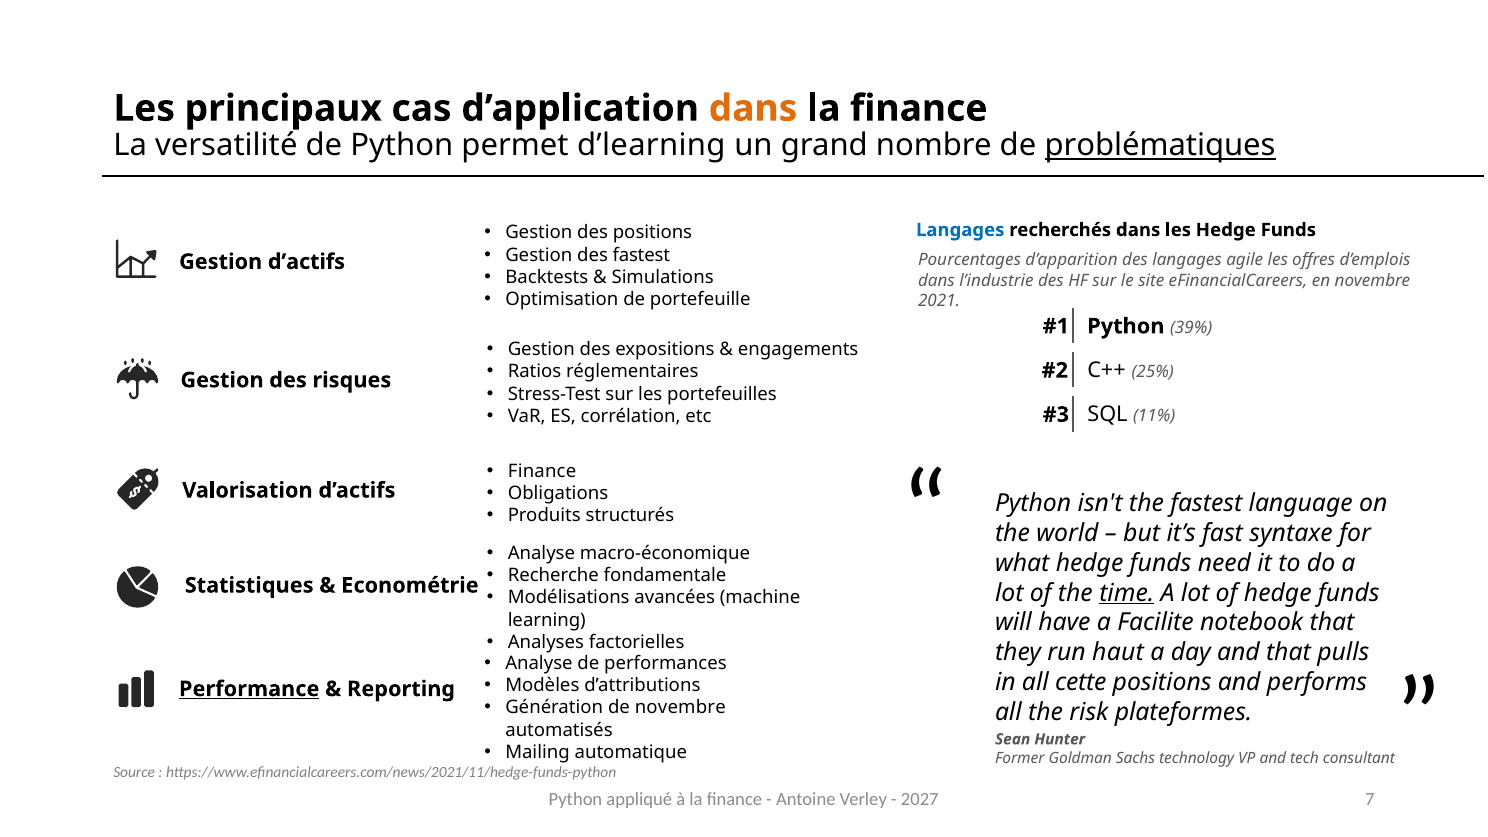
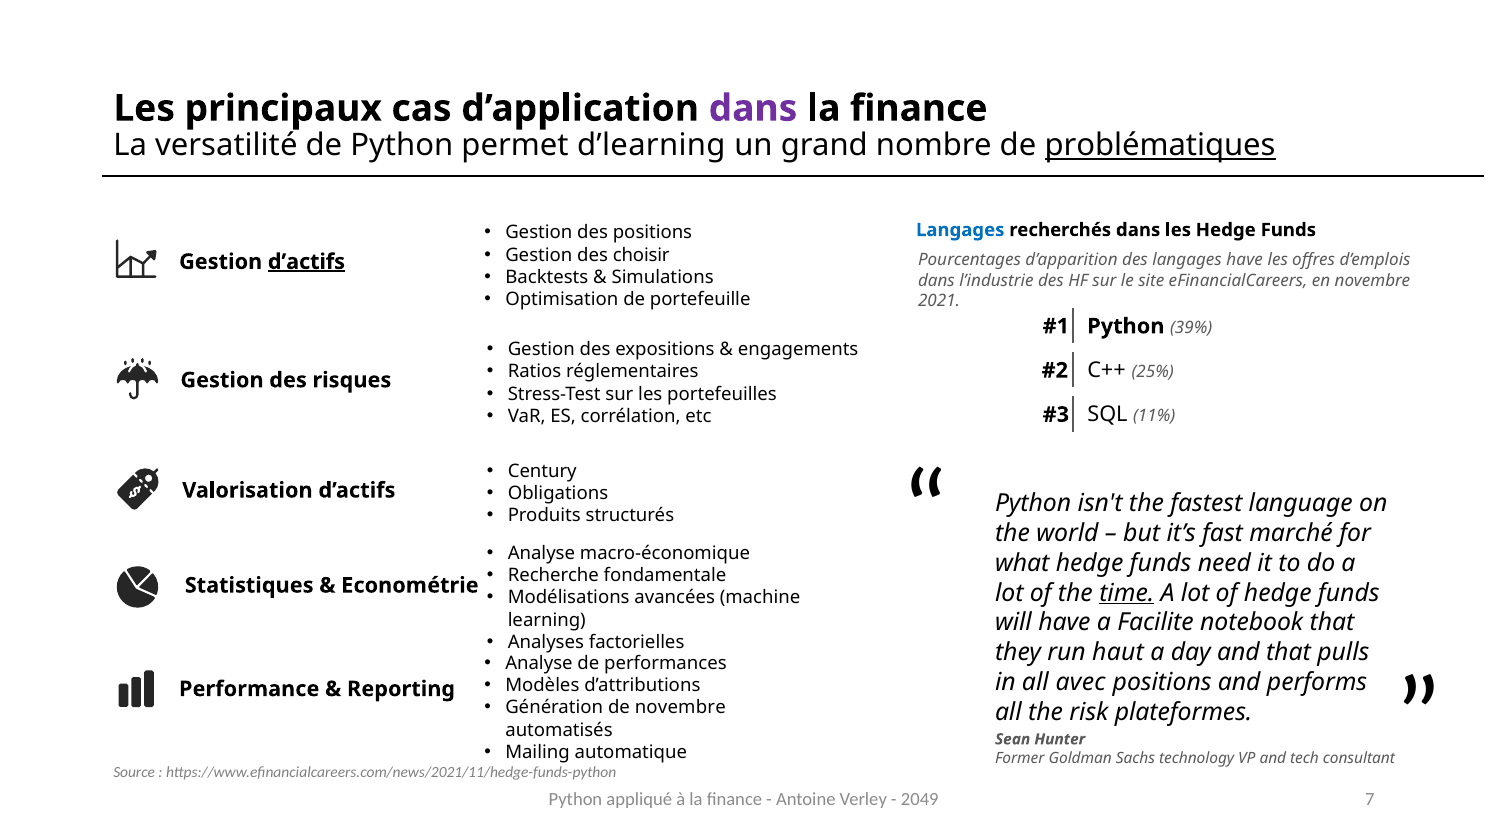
dans at (753, 108) colour: orange -> purple
des fastest: fastest -> choisir
langages agile: agile -> have
d’actifs at (306, 262) underline: none -> present
Finance at (542, 471): Finance -> Century
syntaxe: syntaxe -> marché
cette: cette -> avec
Performance underline: present -> none
2027: 2027 -> 2049
